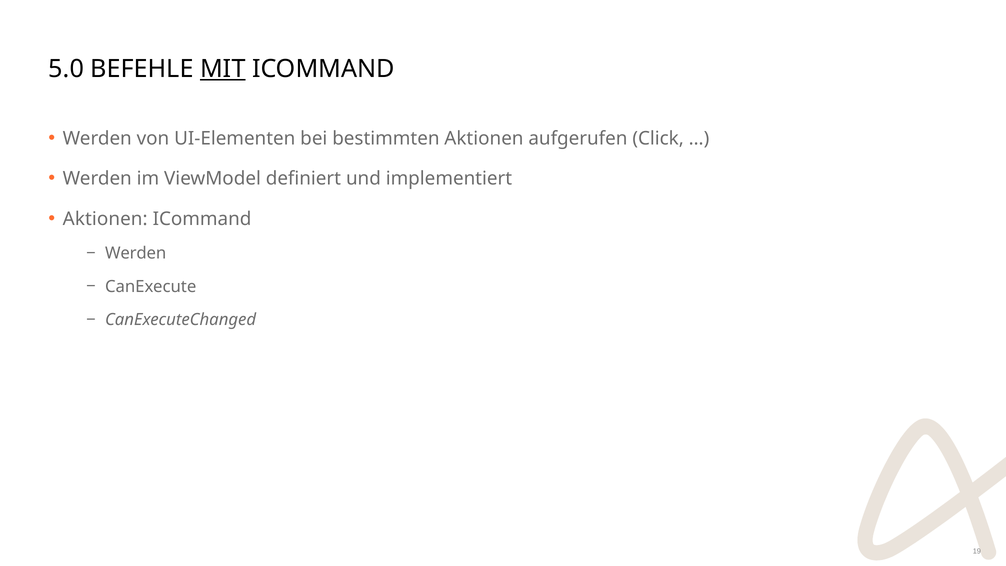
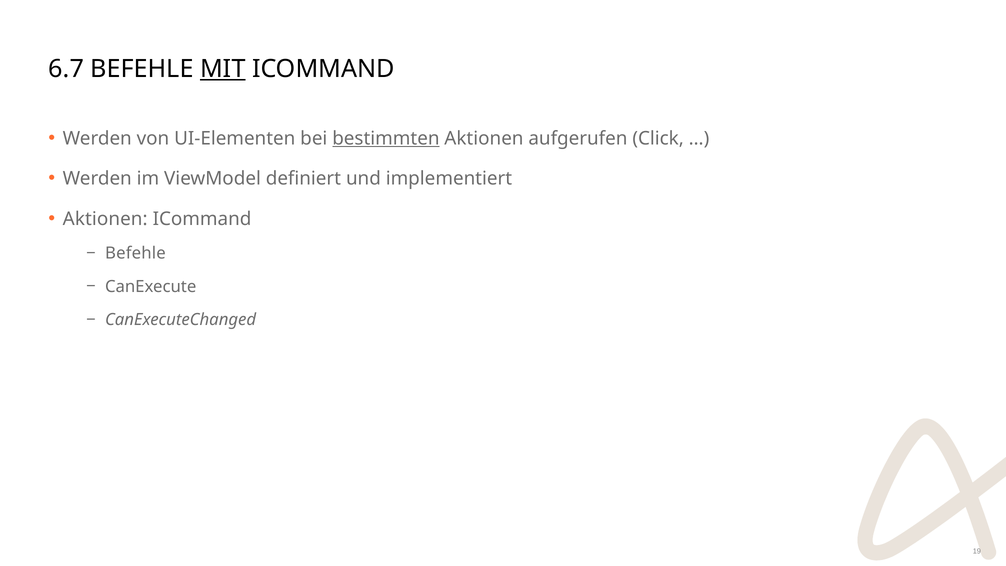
5.0: 5.0 -> 6.7
bestimmten underline: none -> present
Werden at (136, 253): Werden -> Befehle
